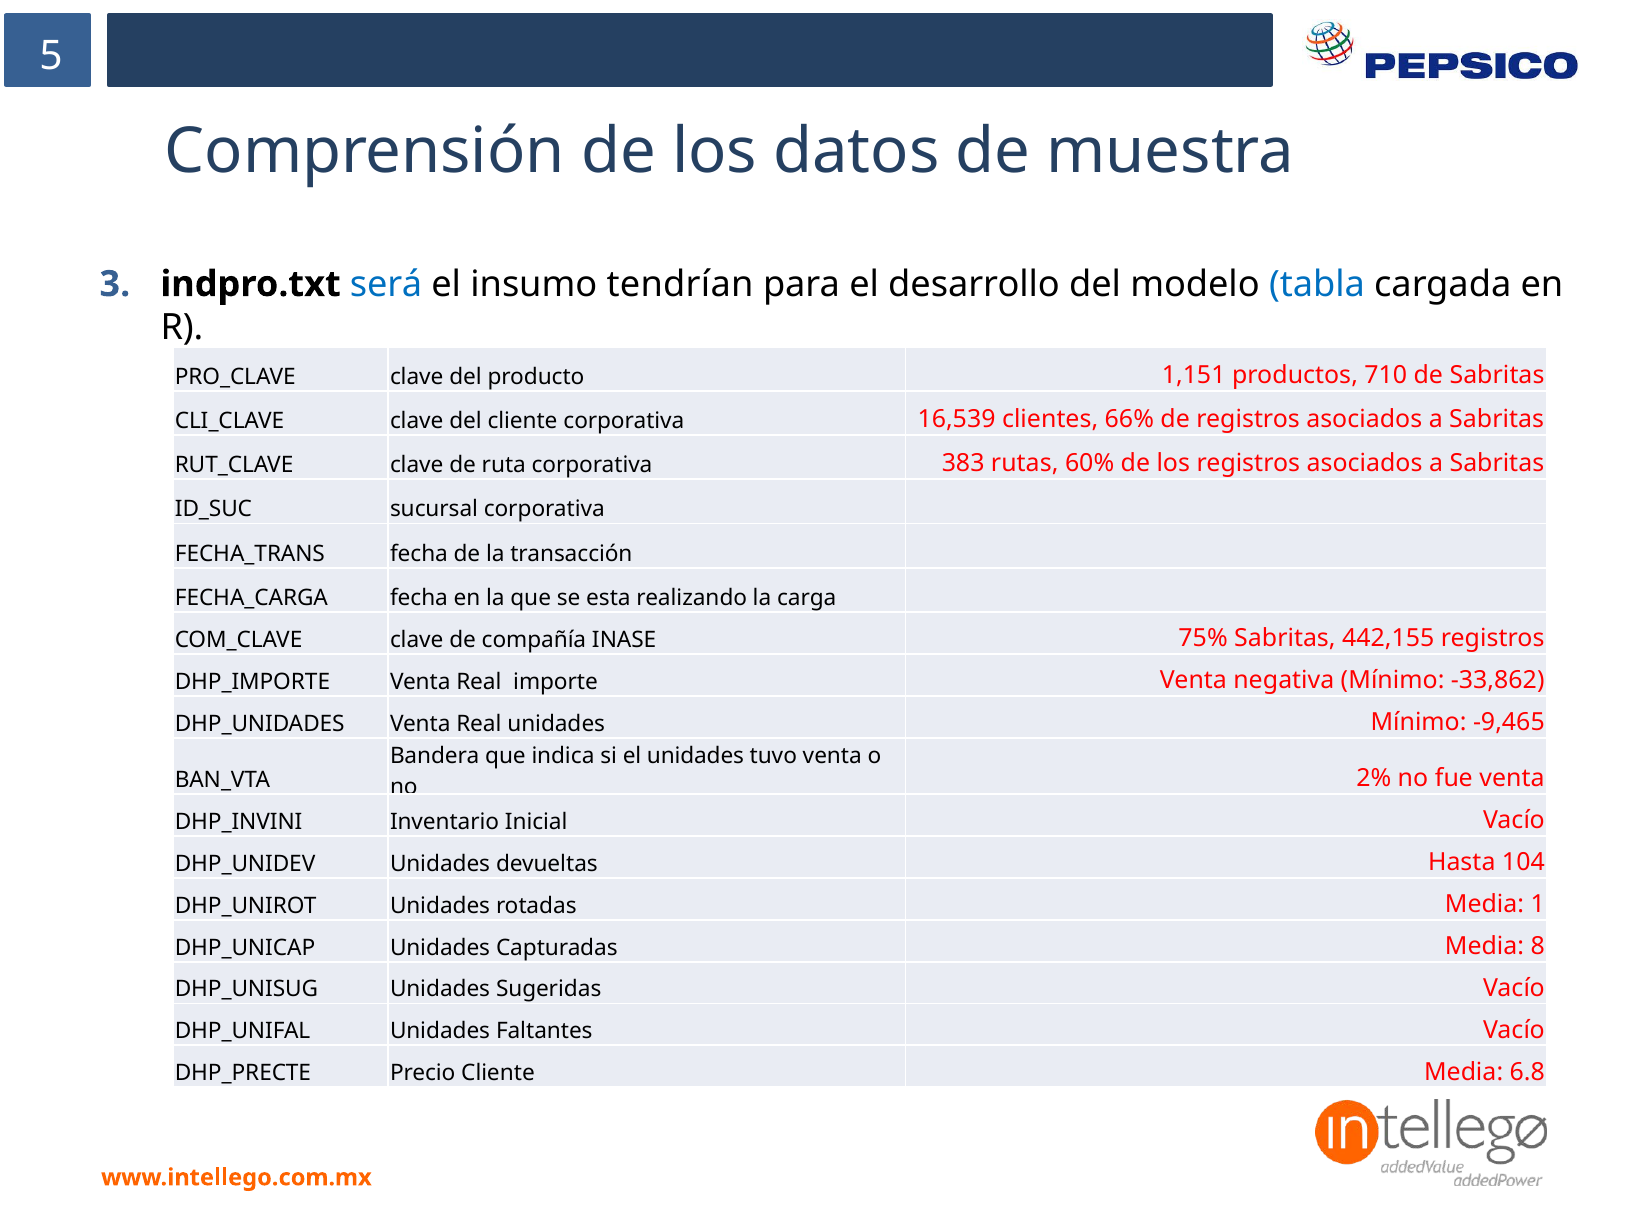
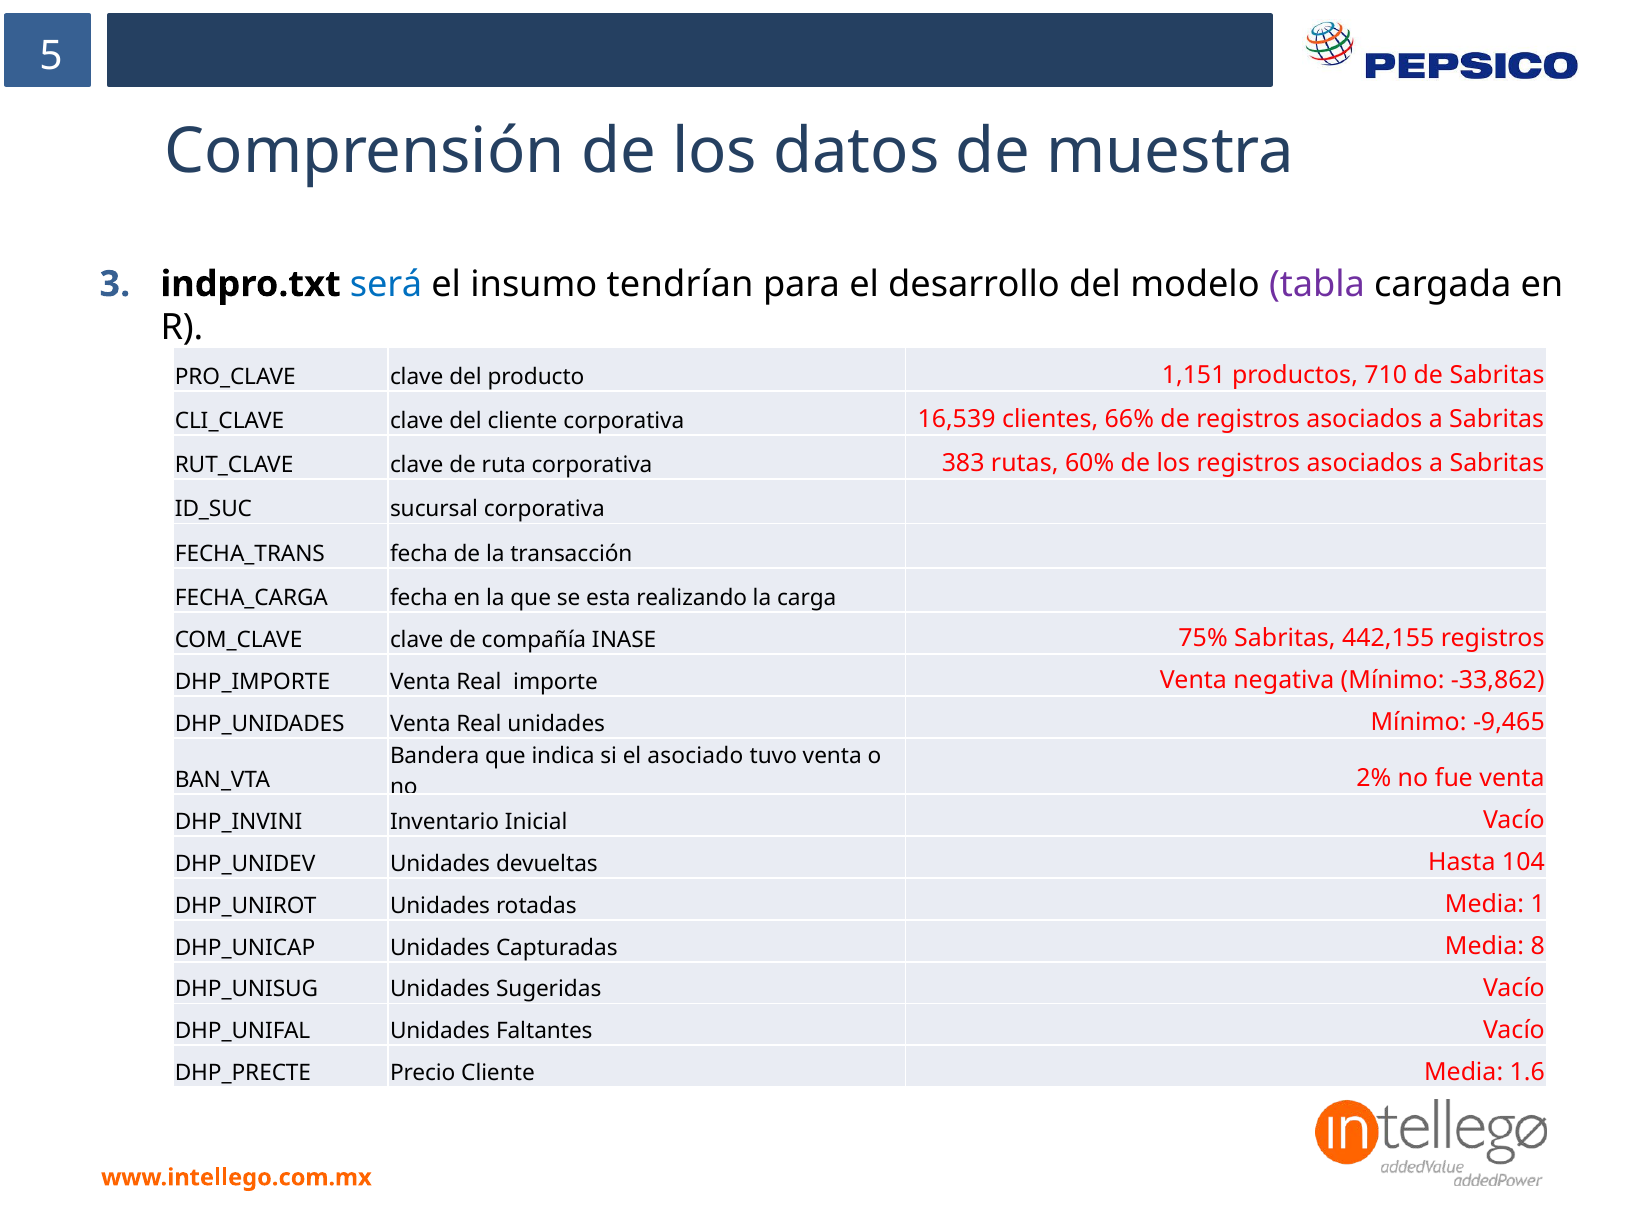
tabla colour: blue -> purple
el unidades: unidades -> asociado
6.8: 6.8 -> 1.6
